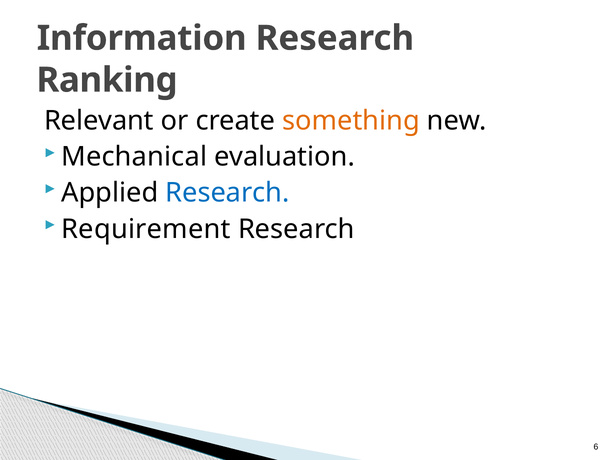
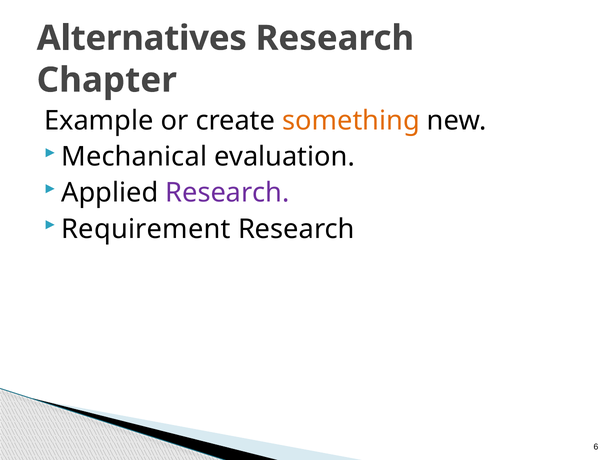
Information: Information -> Alternatives
Ranking: Ranking -> Chapter
Relevant: Relevant -> Example
Research at (227, 193) colour: blue -> purple
